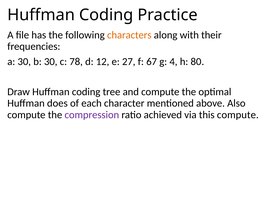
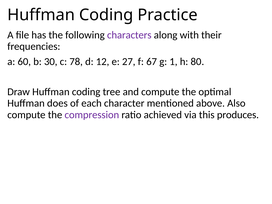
characters colour: orange -> purple
a 30: 30 -> 60
4: 4 -> 1
this compute: compute -> produces
